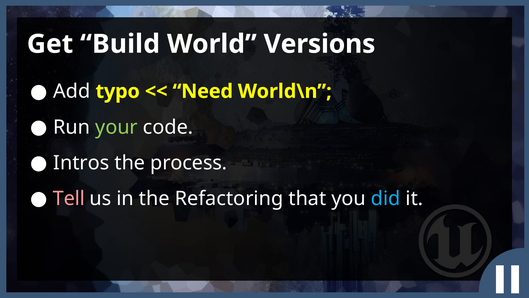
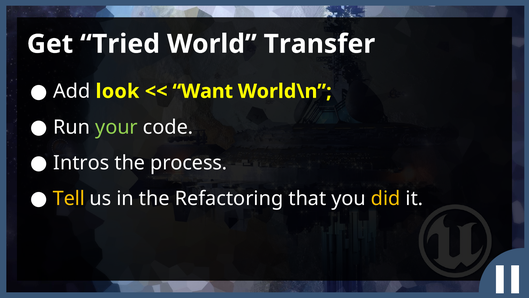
Build: Build -> Tried
Versions: Versions -> Transfer
typo: typo -> look
Need: Need -> Want
Tell colour: pink -> yellow
did colour: light blue -> yellow
